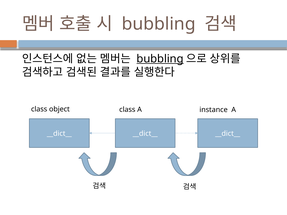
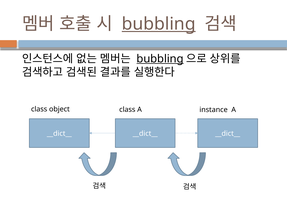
bubbling at (159, 24) underline: none -> present
